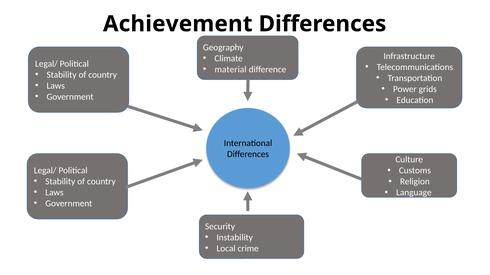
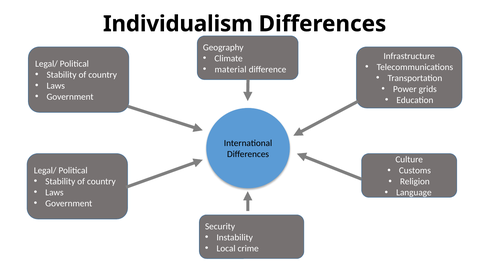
Achievement: Achievement -> Individualism
